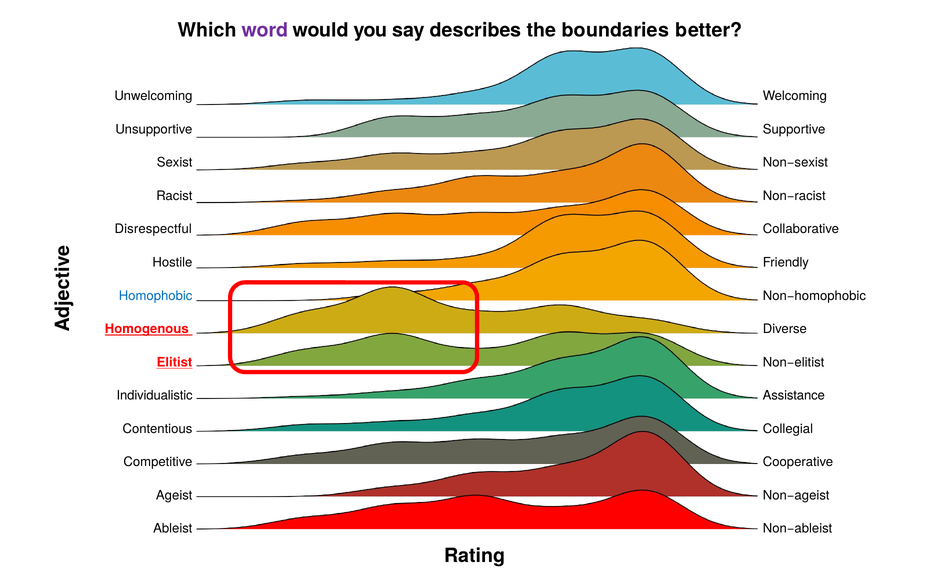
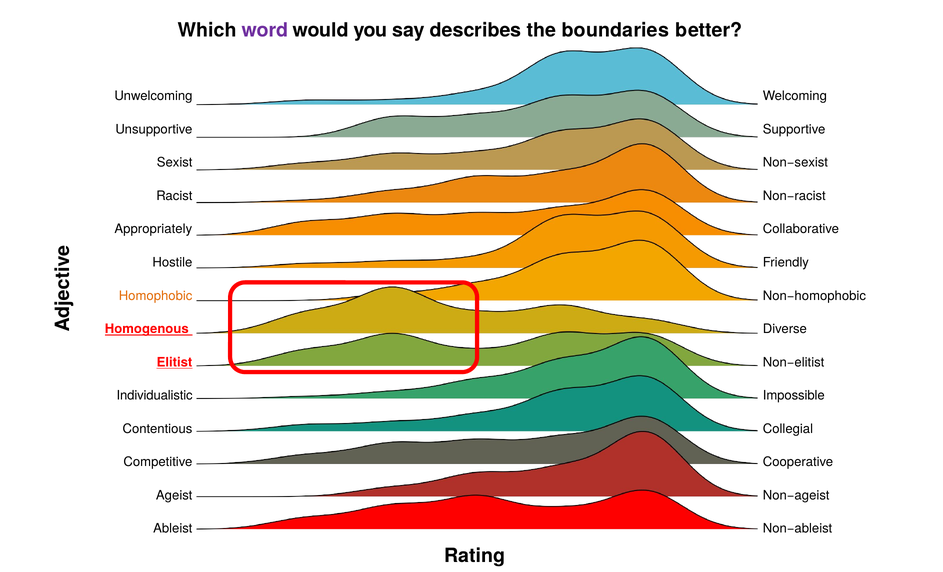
Disrespectful: Disrespectful -> Appropriately
Homophobic colour: blue -> orange
Assistance: Assistance -> Impossible
